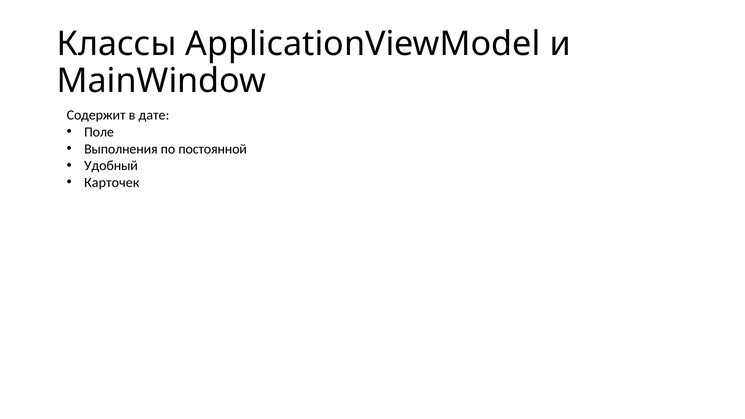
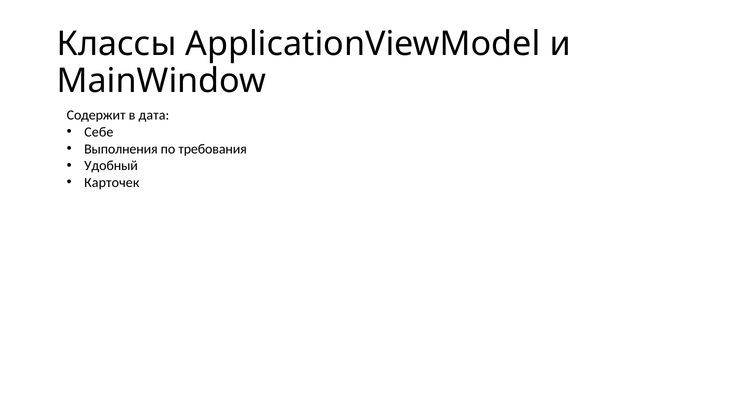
дате: дате -> дата
Поле: Поле -> Себе
постоянной: постоянной -> требования
